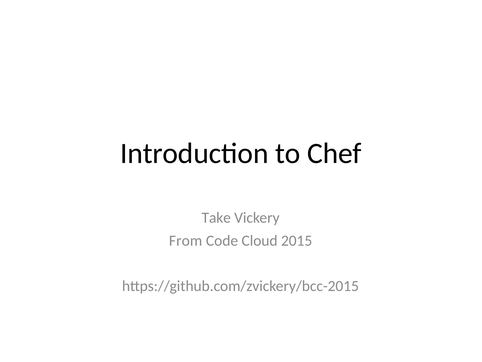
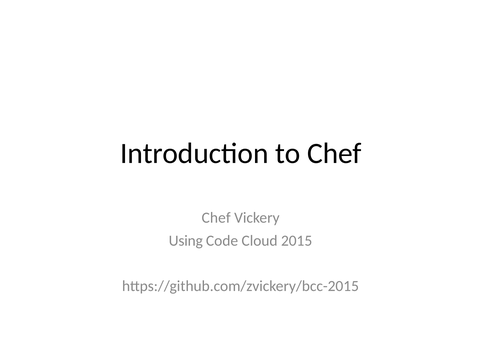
Take at (216, 218): Take -> Chef
From: From -> Using
